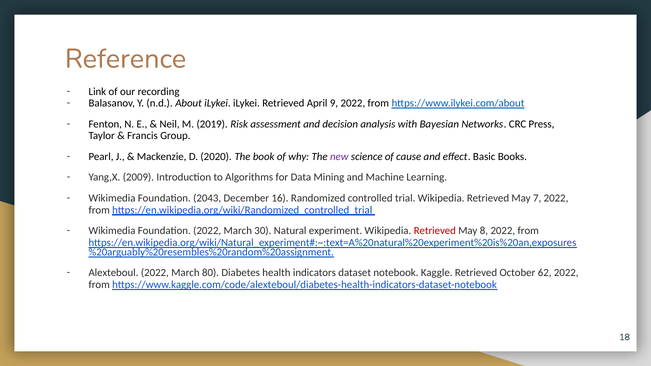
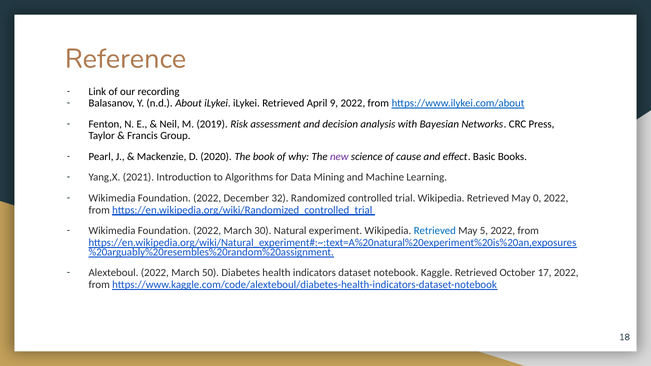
2009: 2009 -> 2021
2043 at (207, 198): 2043 -> 2022
16: 16 -> 32
7: 7 -> 0
Retrieved at (435, 231) colour: red -> blue
8: 8 -> 5
80: 80 -> 50
62: 62 -> 17
